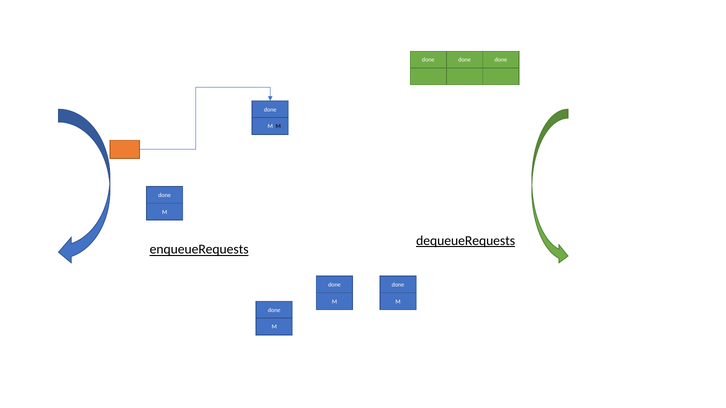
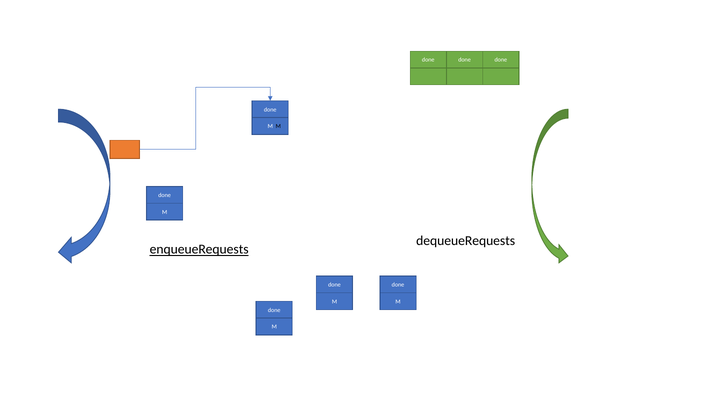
dequeueRequests underline: present -> none
